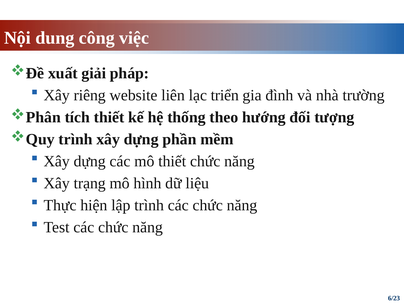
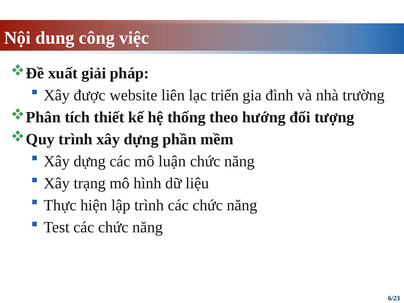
riêng: riêng -> được
mô thiết: thiết -> luận
